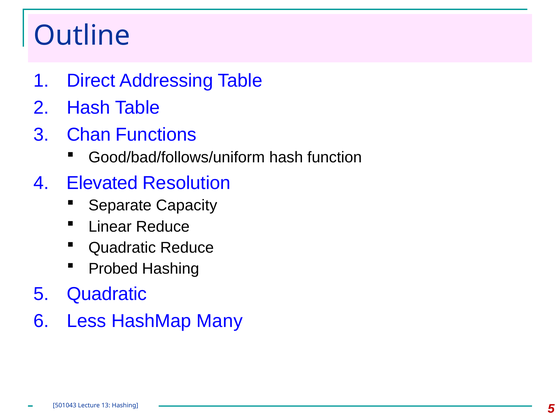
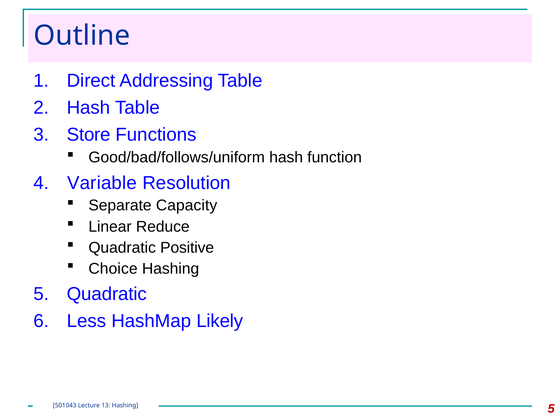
Chan: Chan -> Store
Elevated: Elevated -> Variable
Quadratic Reduce: Reduce -> Positive
Probed: Probed -> Choice
Many: Many -> Likely
